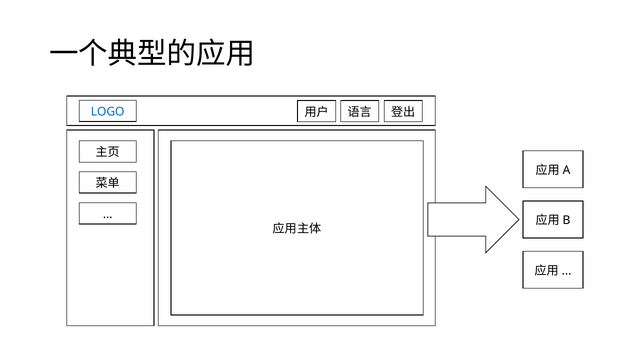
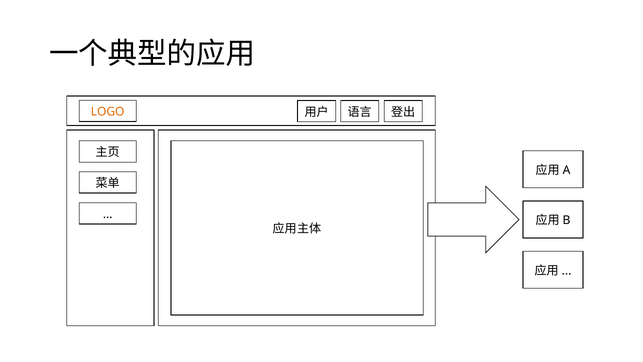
LOGO colour: blue -> orange
